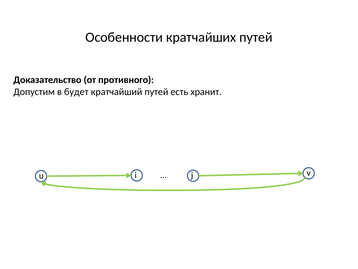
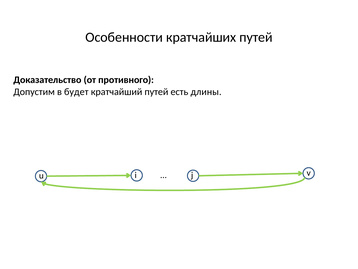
хранит: хранит -> длины
